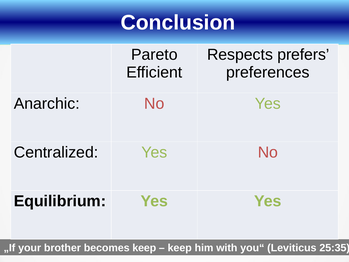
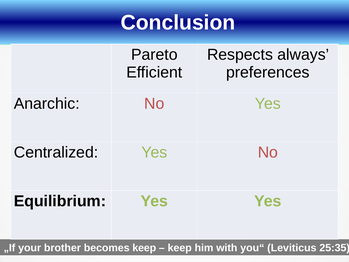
prefers: prefers -> always
